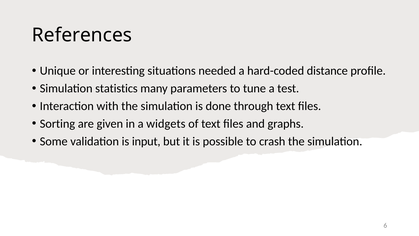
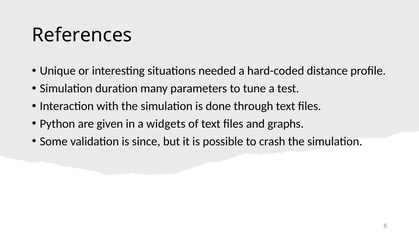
statistics: statistics -> duration
Sorting: Sorting -> Python
input: input -> since
